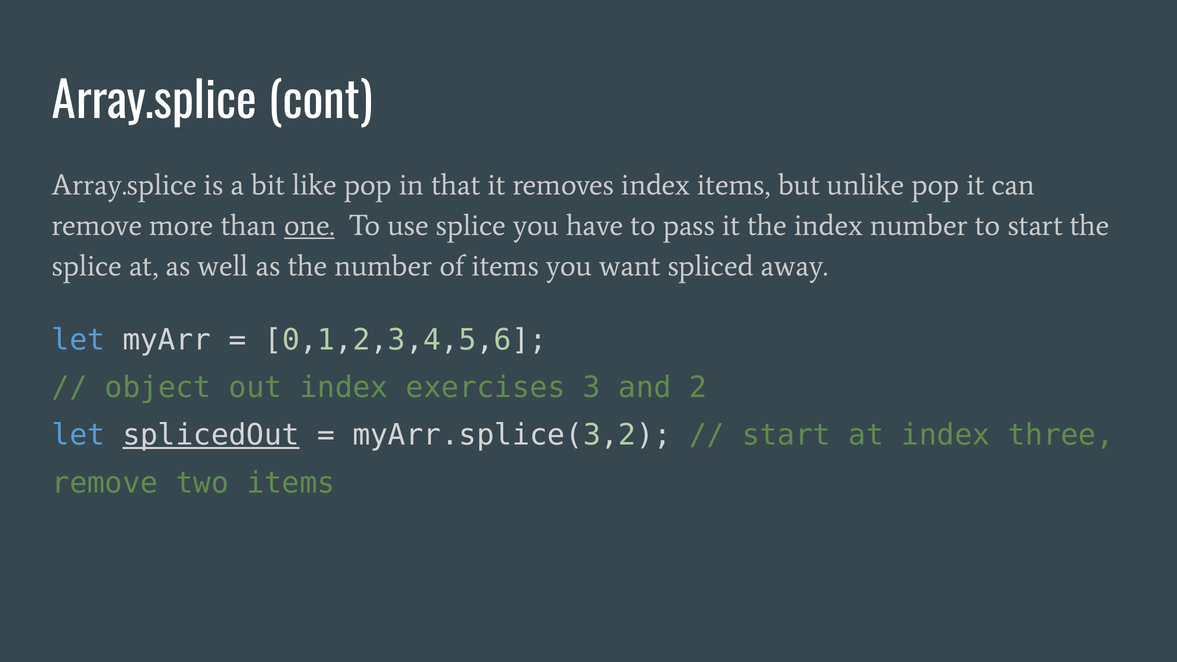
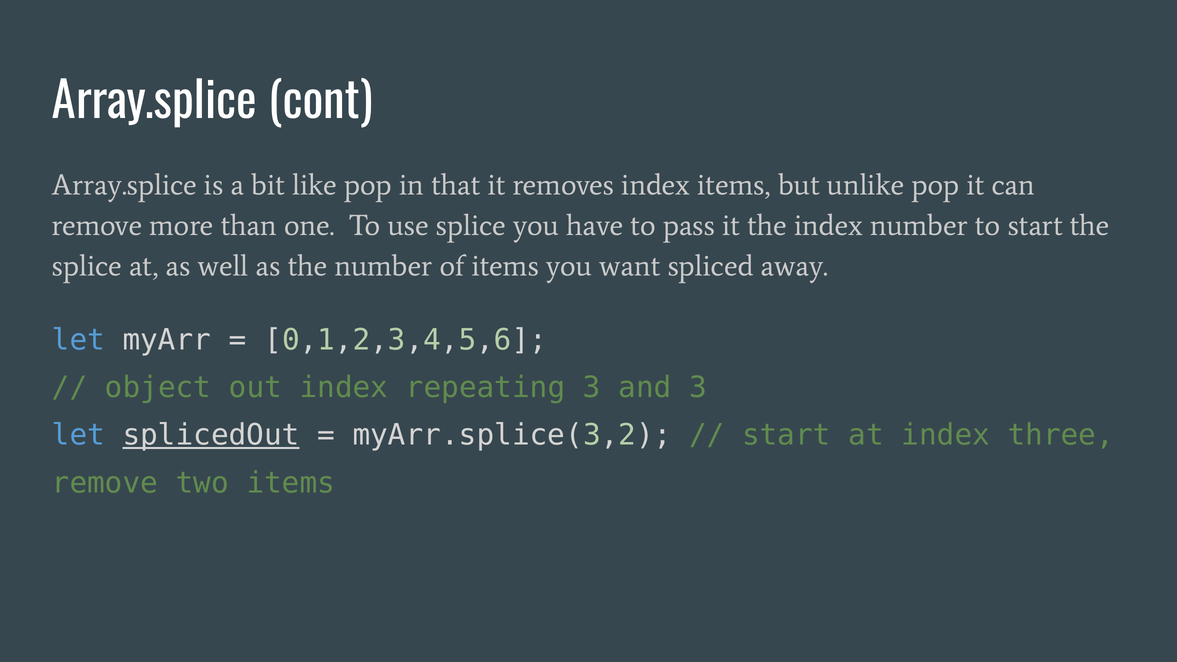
one underline: present -> none
exercises: exercises -> repeating
and 2: 2 -> 3
